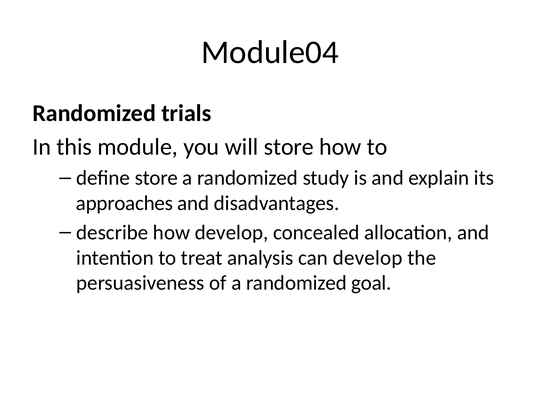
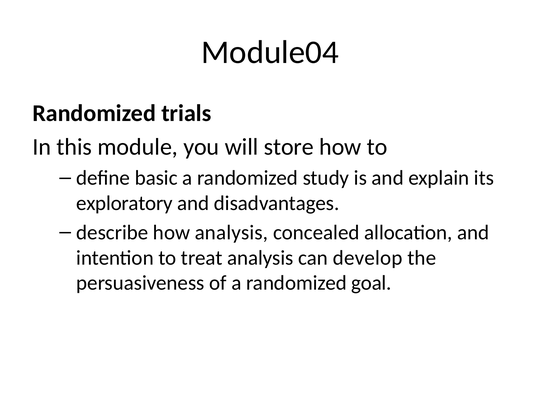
define store: store -> basic
approaches: approaches -> exploratory
how develop: develop -> analysis
